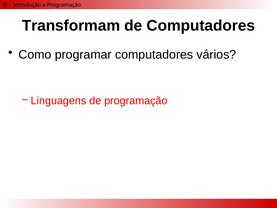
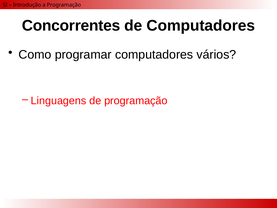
Transformam: Transformam -> Concorrentes
